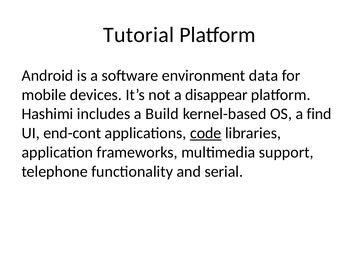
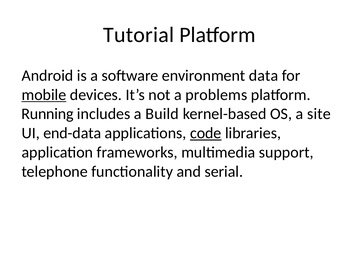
mobile underline: none -> present
disappear: disappear -> problems
Hashimi: Hashimi -> Running
find: find -> site
end-cont: end-cont -> end-data
